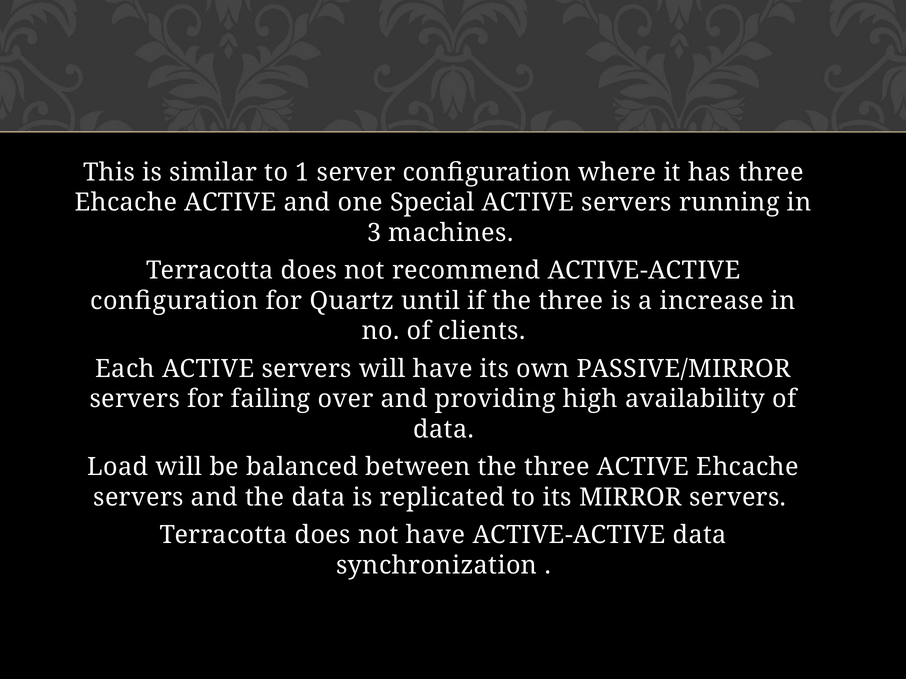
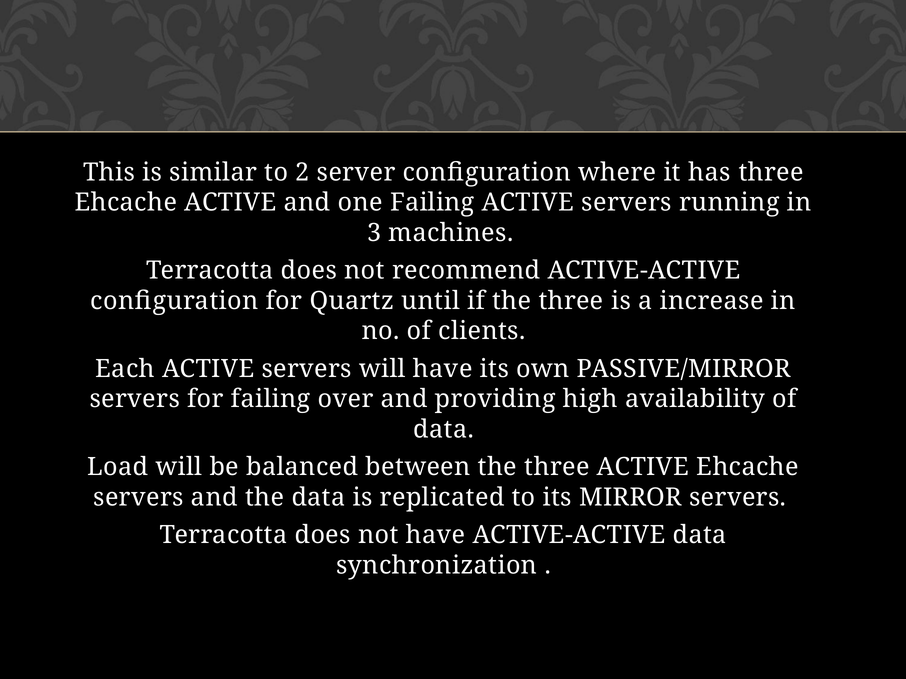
1: 1 -> 2
one Special: Special -> Failing
